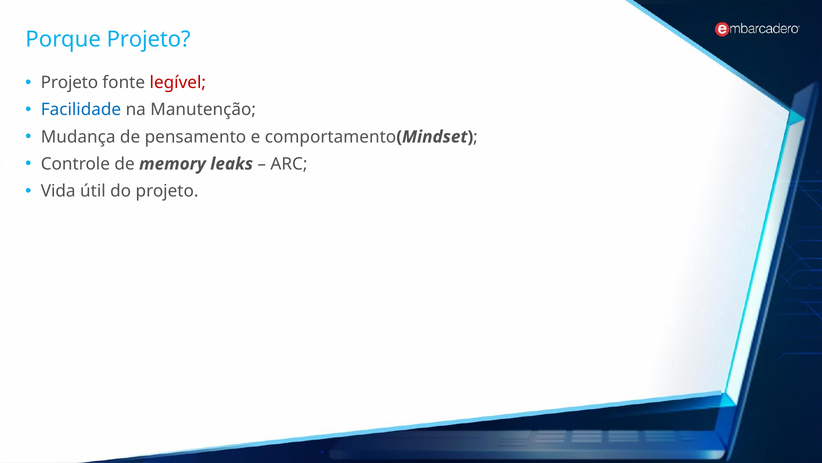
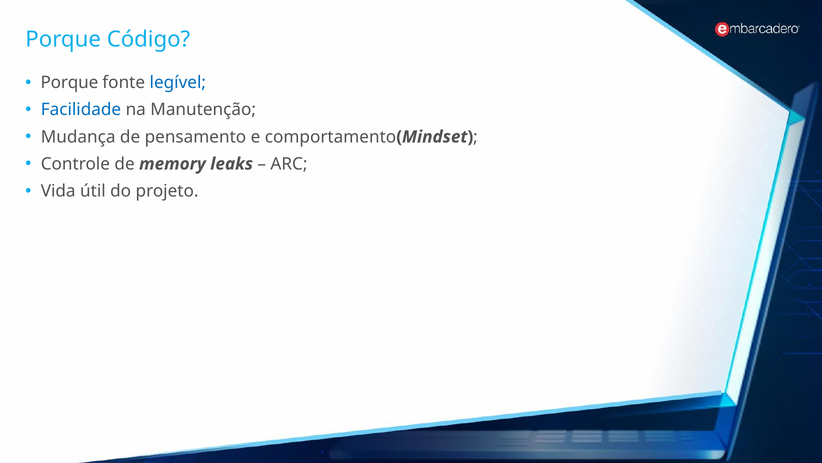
Porque Projeto: Projeto -> Código
Projeto at (69, 83): Projeto -> Porque
legível colour: red -> blue
